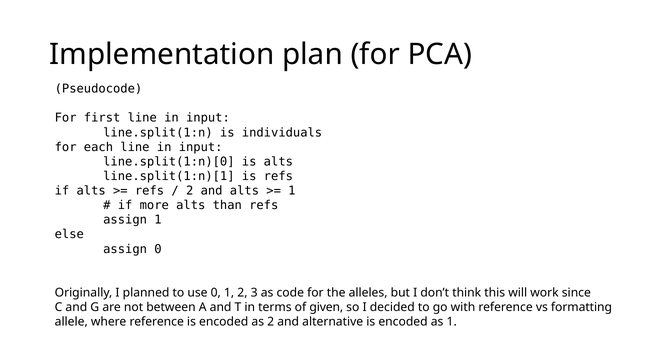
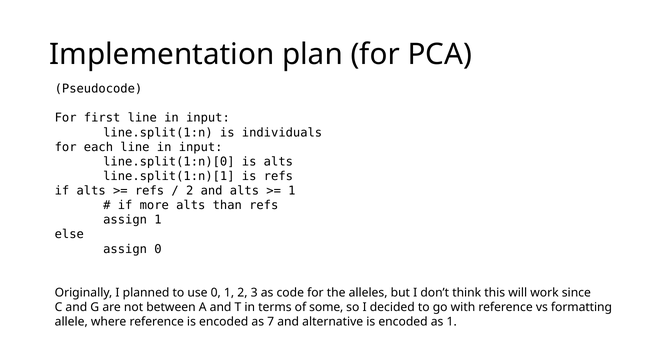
given: given -> some
as 2: 2 -> 7
